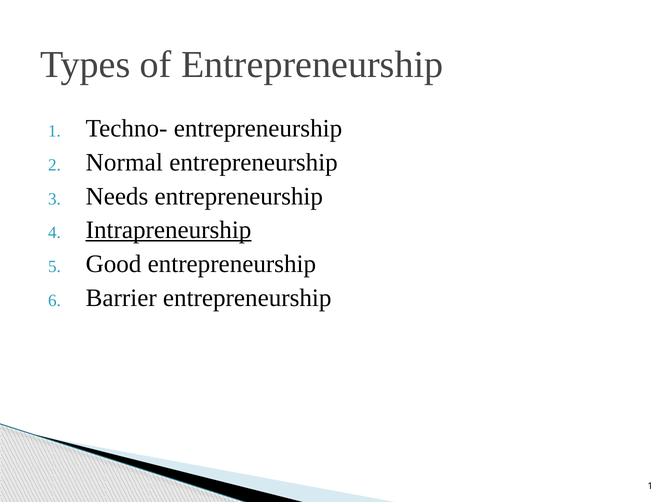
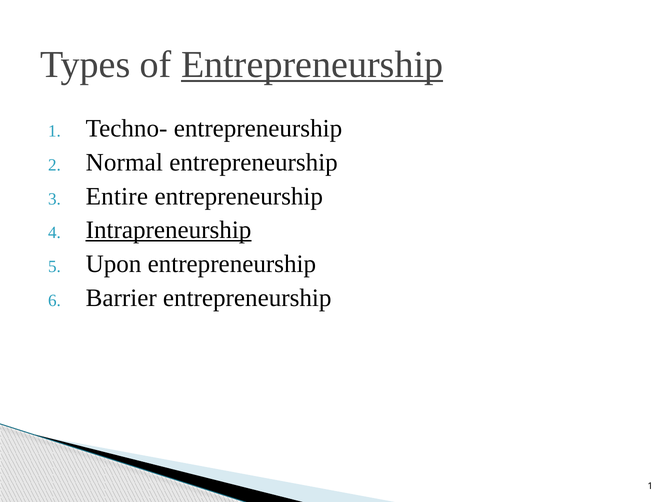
Entrepreneurship at (312, 65) underline: none -> present
Needs: Needs -> Entire
Good: Good -> Upon
